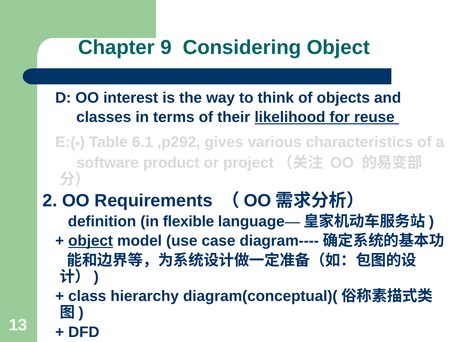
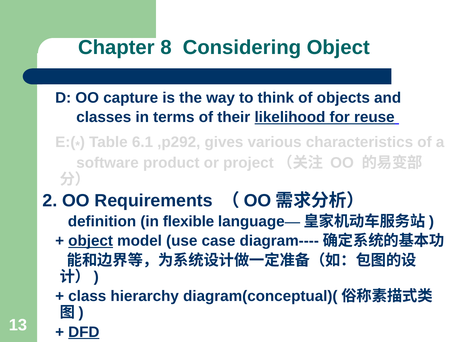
9: 9 -> 8
interest: interest -> capture
DFD underline: none -> present
